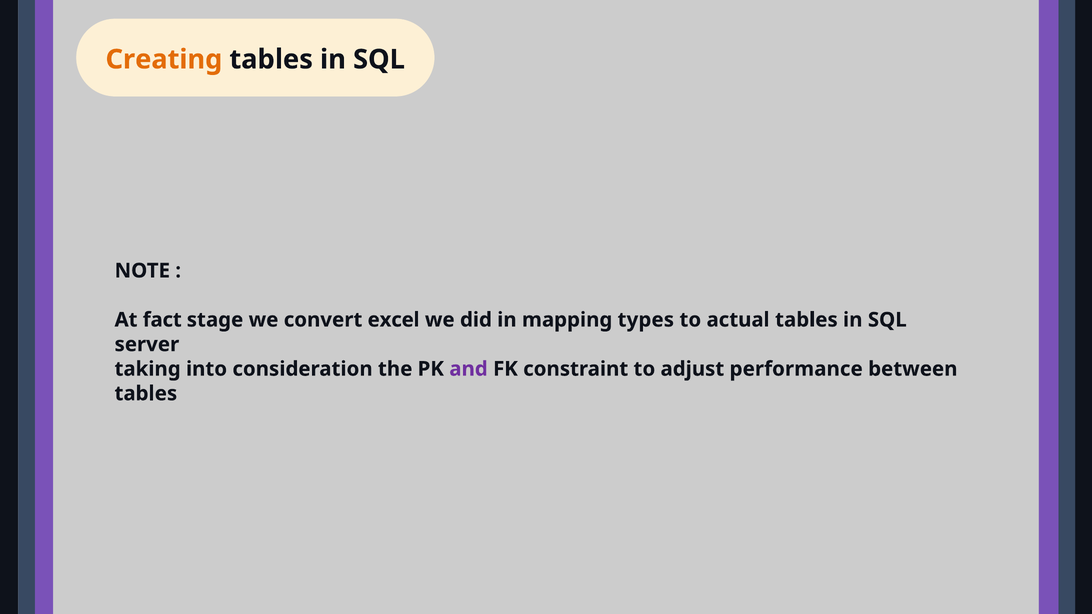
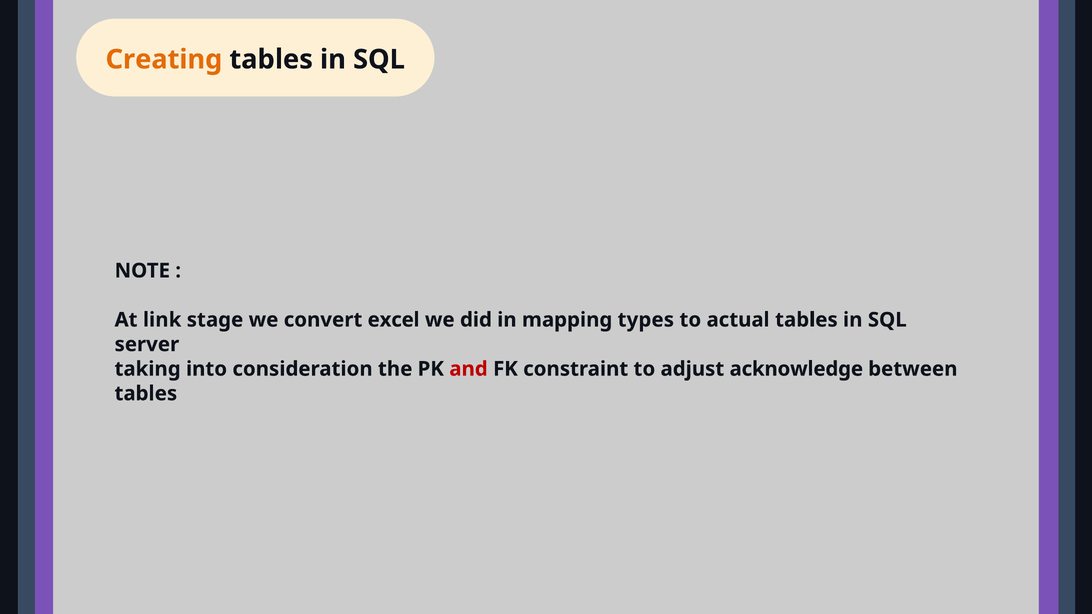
fact: fact -> link
and colour: purple -> red
performance: performance -> acknowledge
